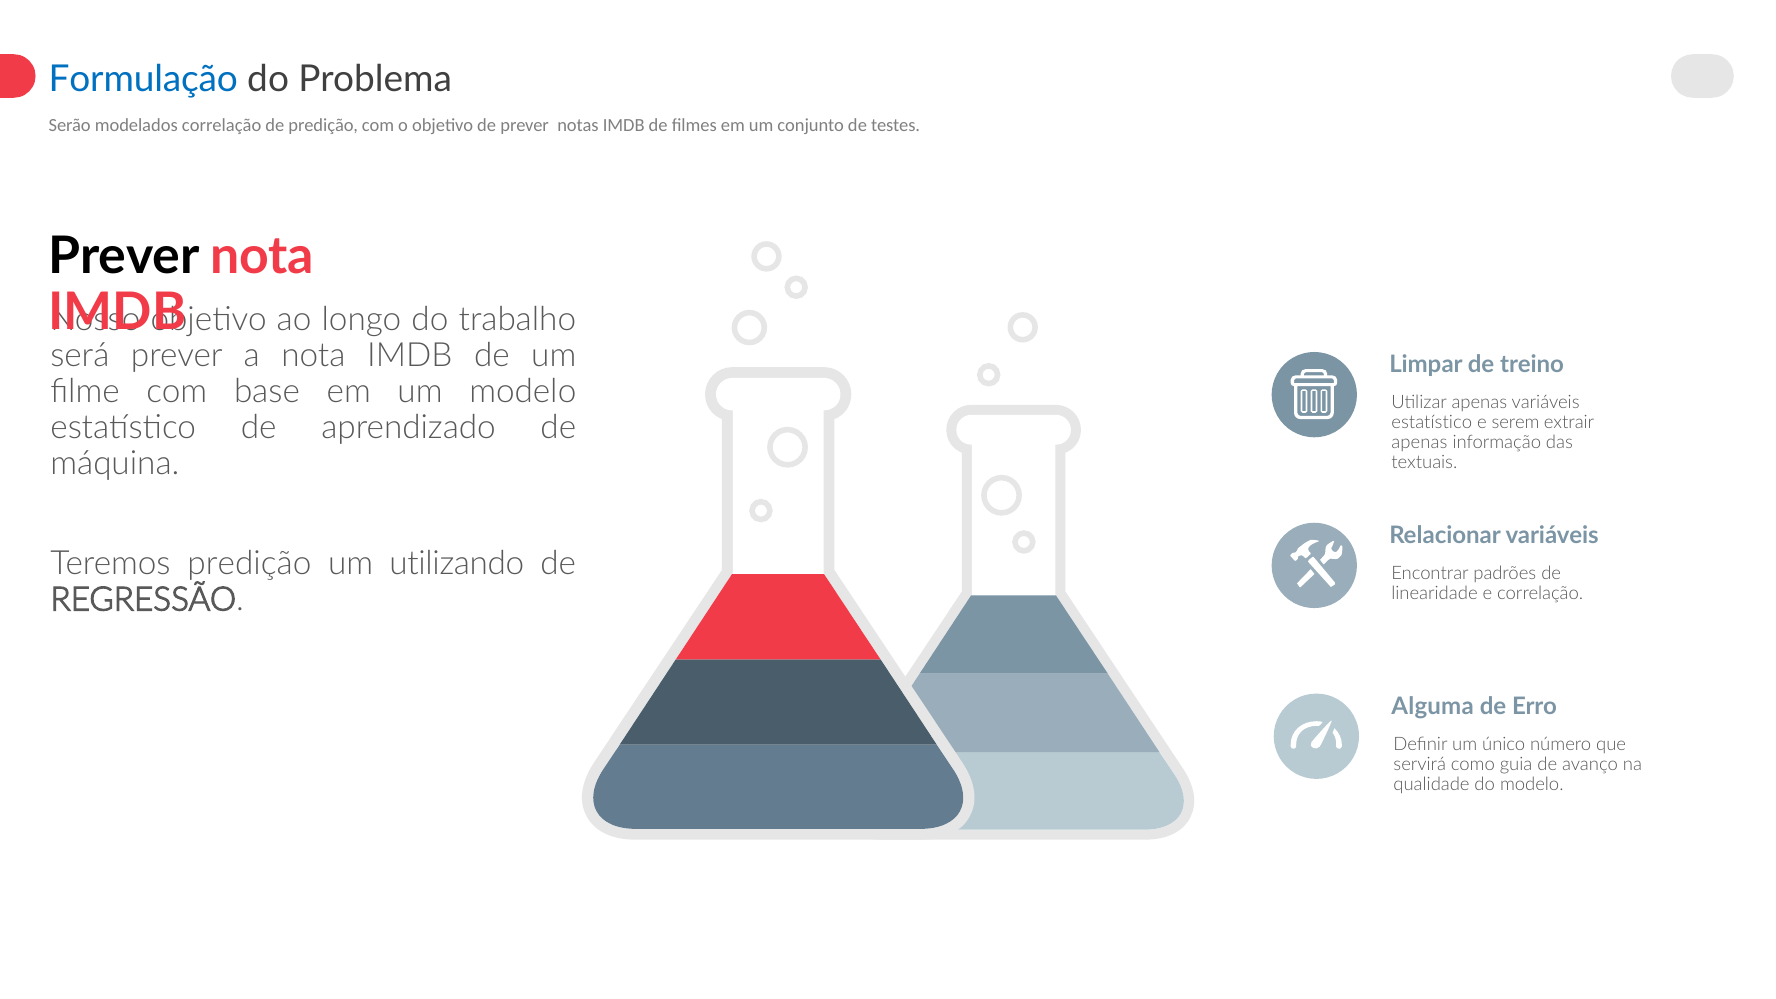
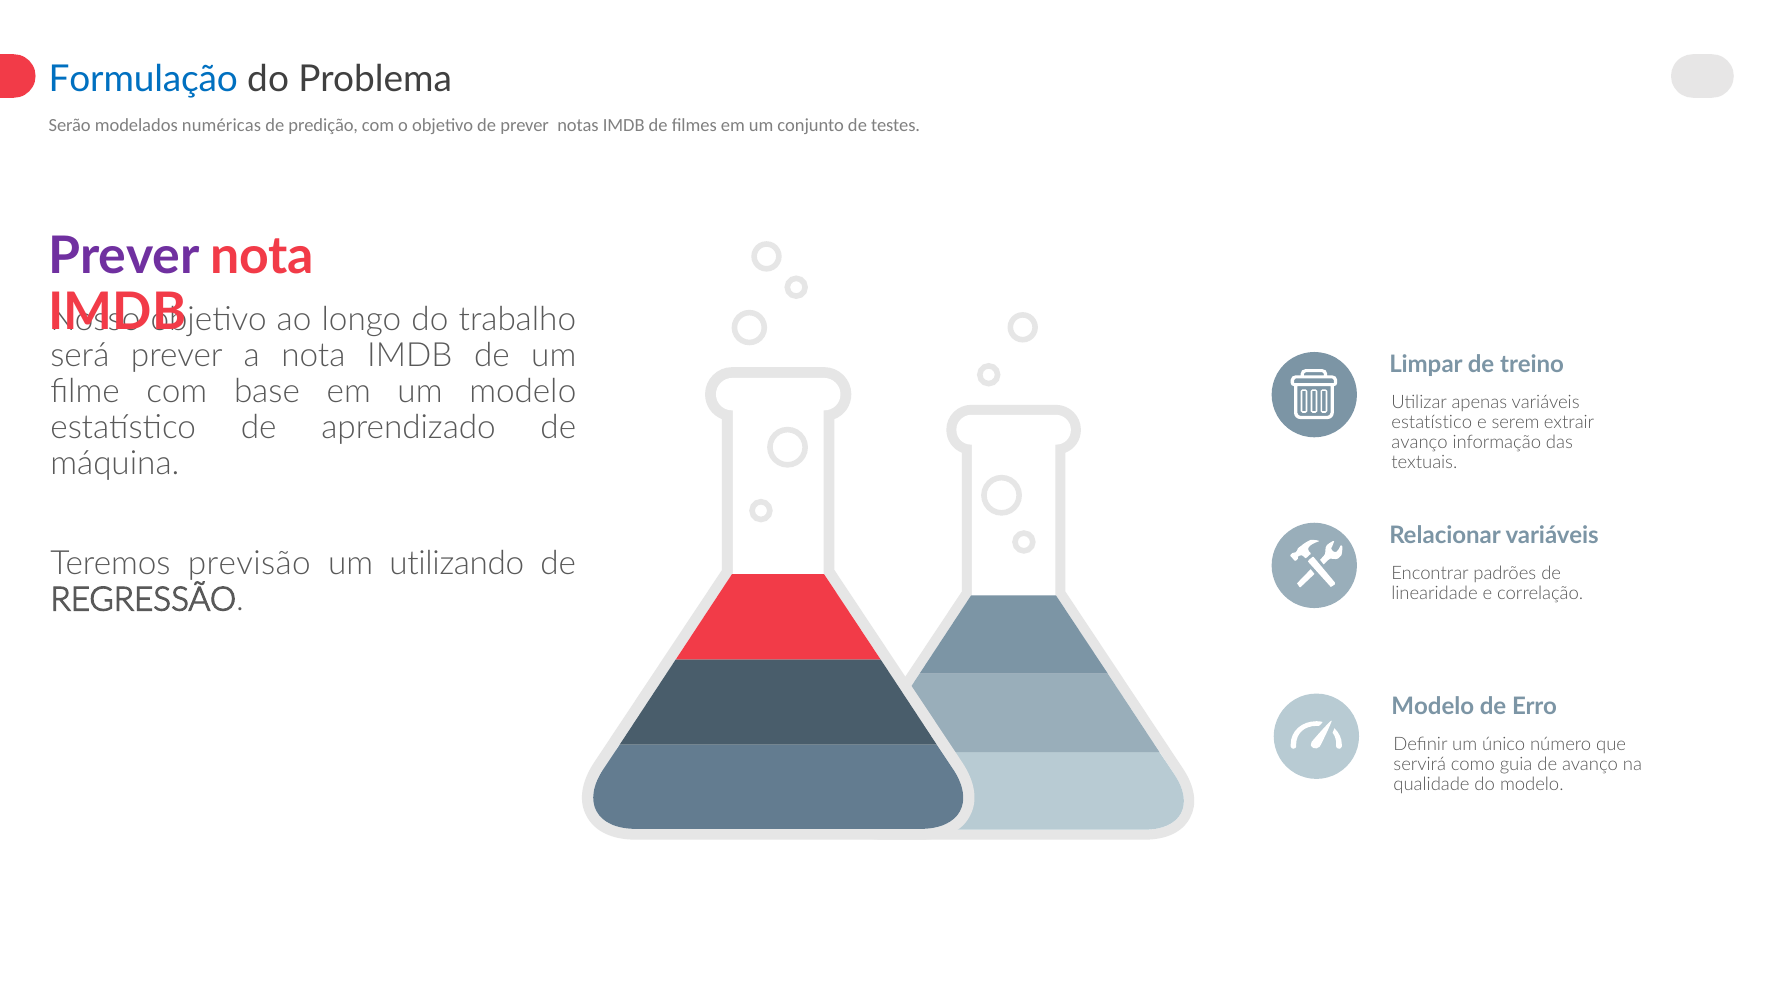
modelados correlação: correlação -> numéricas
Prever at (124, 257) colour: black -> purple
apenas at (1420, 443): apenas -> avanço
Teremos predição: predição -> previsão
Alguma at (1433, 706): Alguma -> Modelo
